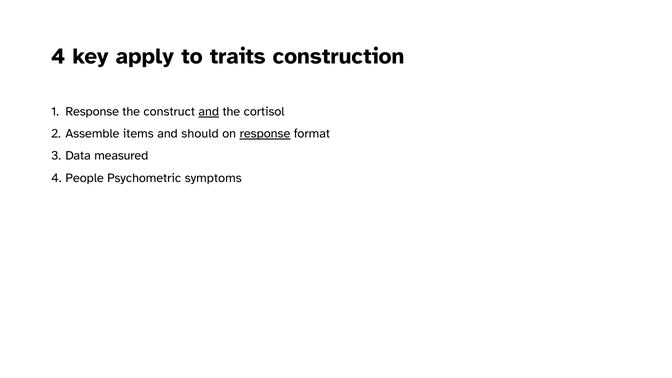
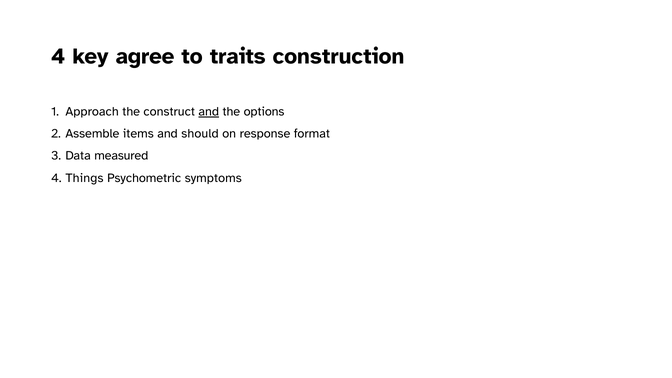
apply: apply -> agree
Response at (92, 112): Response -> Approach
cortisol: cortisol -> options
response at (265, 134) underline: present -> none
People: People -> Things
